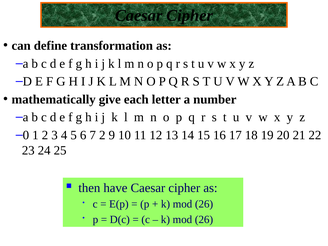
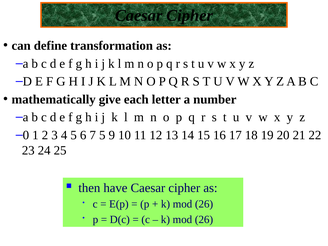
7 2: 2 -> 5
